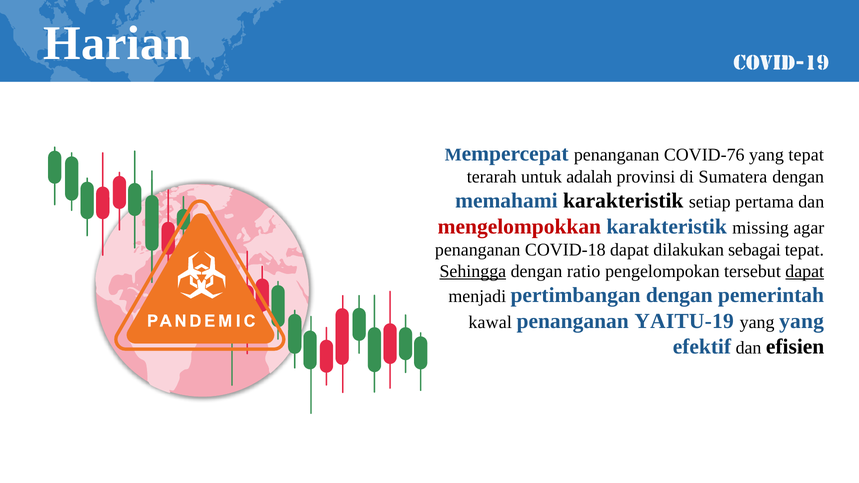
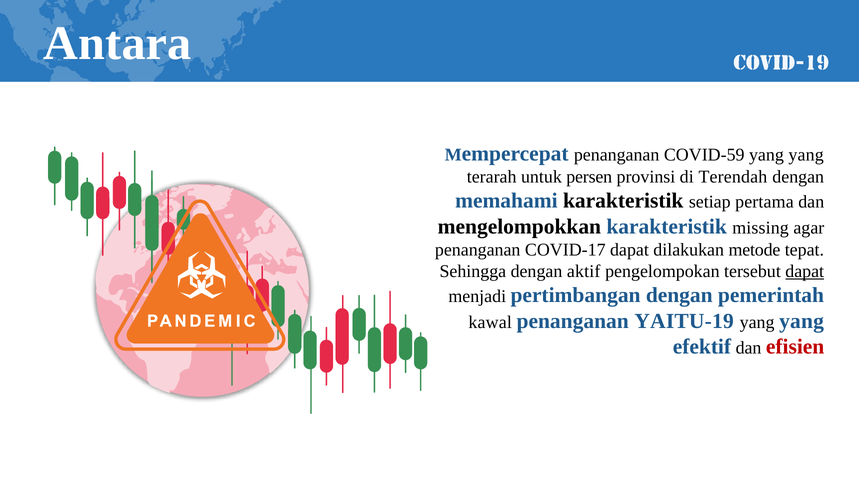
Harian: Harian -> Antara
COVID-76: COVID-76 -> COVID-59
tepat at (806, 155): tepat -> yang
adalah: adalah -> persen
Sumatera: Sumatera -> Terendah
mengelompokkan colour: red -> black
COVID-18: COVID-18 -> COVID-17
sebagai: sebagai -> metode
Sehingga underline: present -> none
ratio: ratio -> aktif
efisien colour: black -> red
